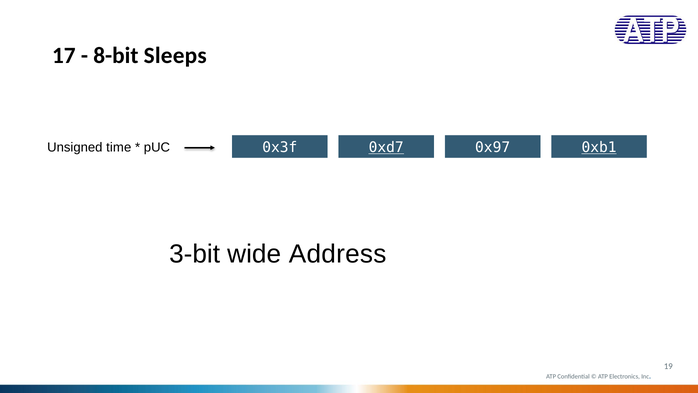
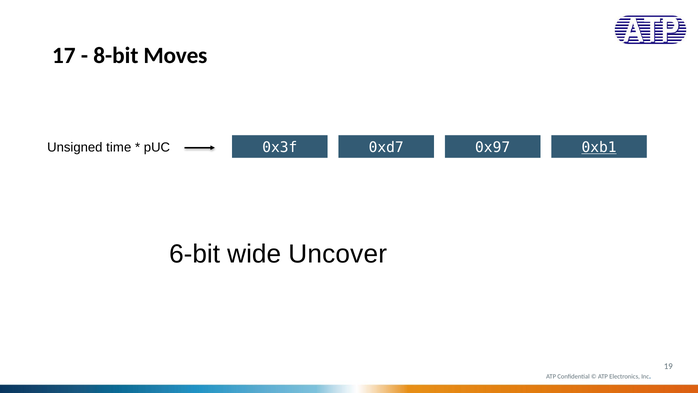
Sleeps: Sleeps -> Moves
0xd7 underline: present -> none
3-bit: 3-bit -> 6-bit
Address: Address -> Uncover
